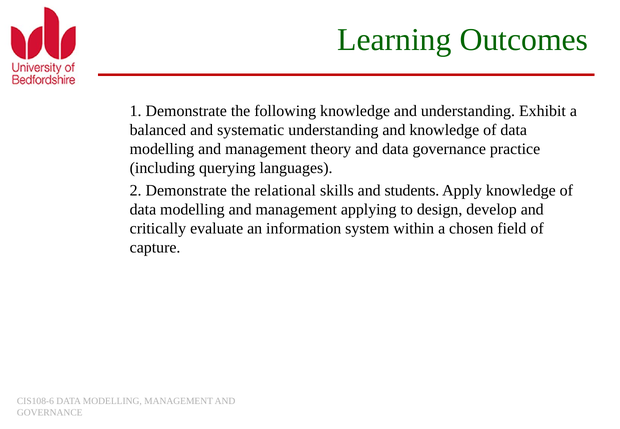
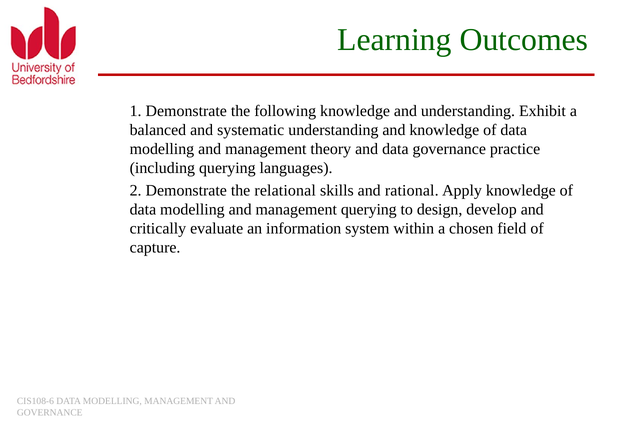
students: students -> rational
management applying: applying -> querying
